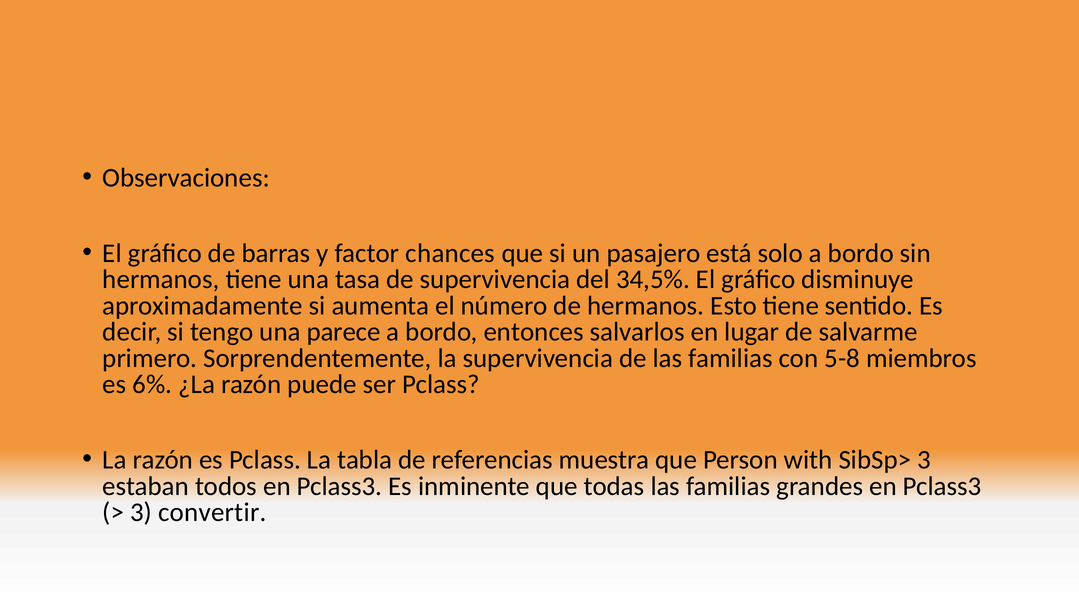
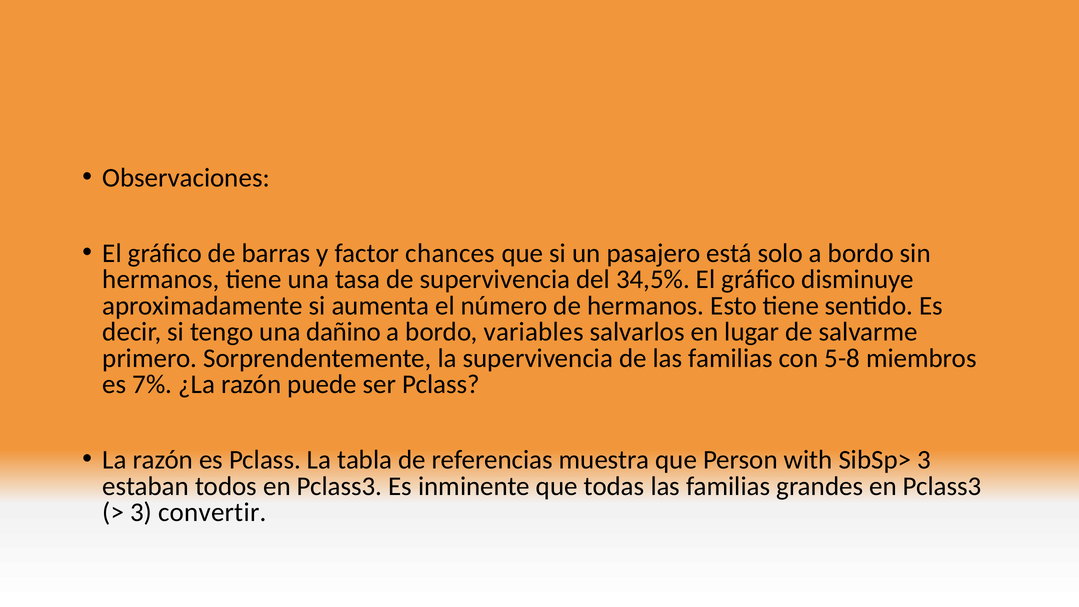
parece: parece -> dañino
entonces: entonces -> variables
6%: 6% -> 7%
